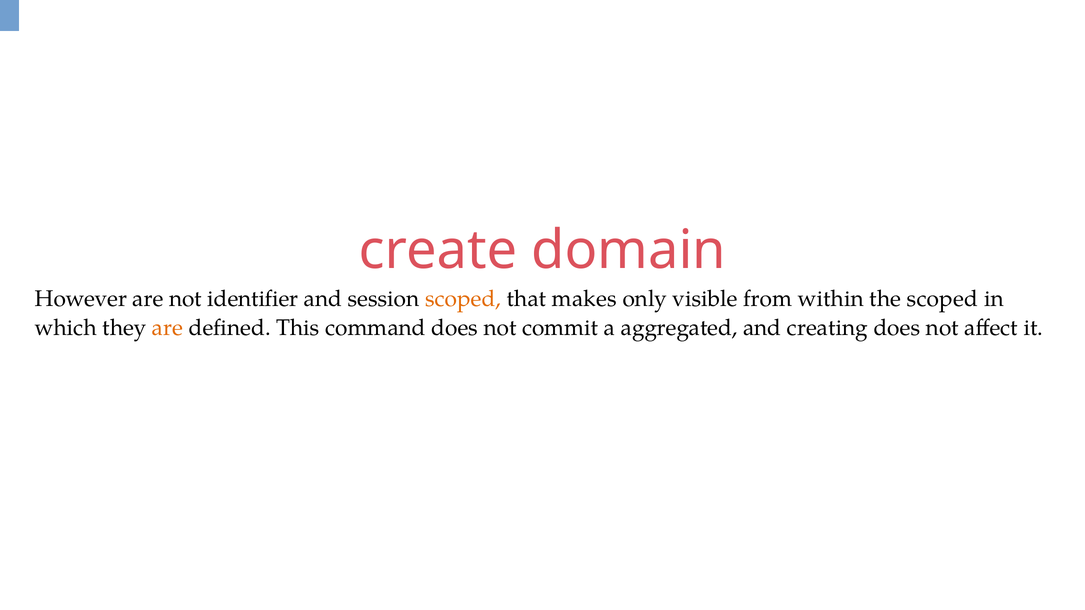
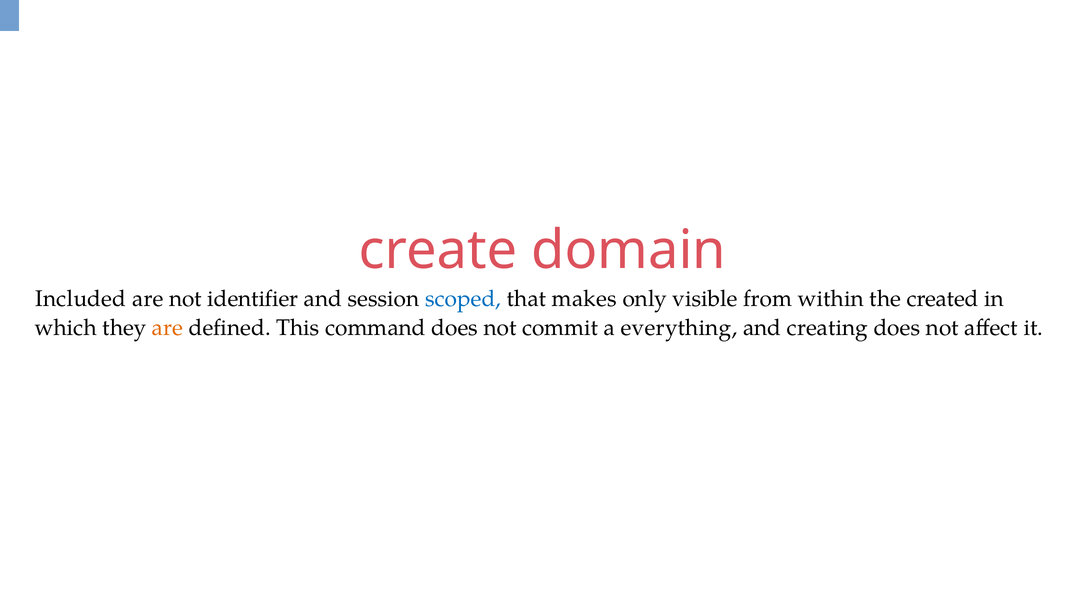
However: However -> Included
scoped at (463, 299) colour: orange -> blue
the scoped: scoped -> created
aggregated: aggregated -> everything
